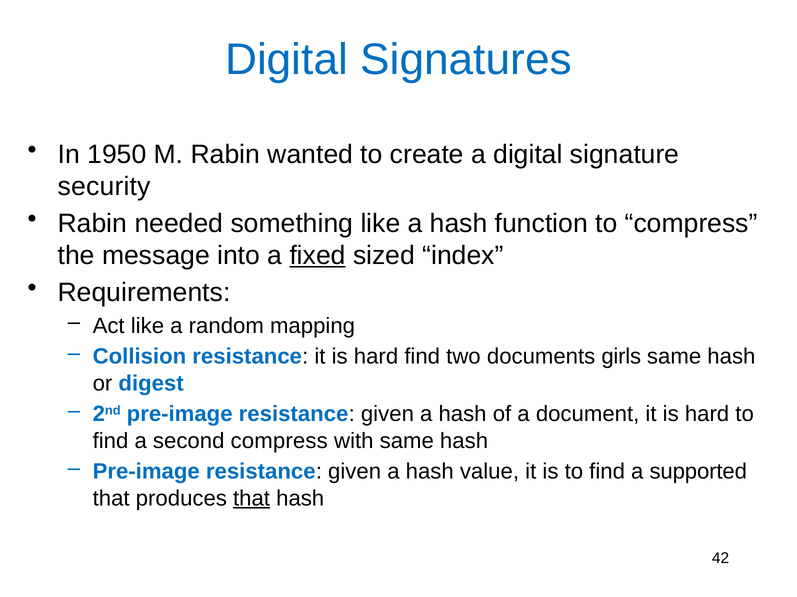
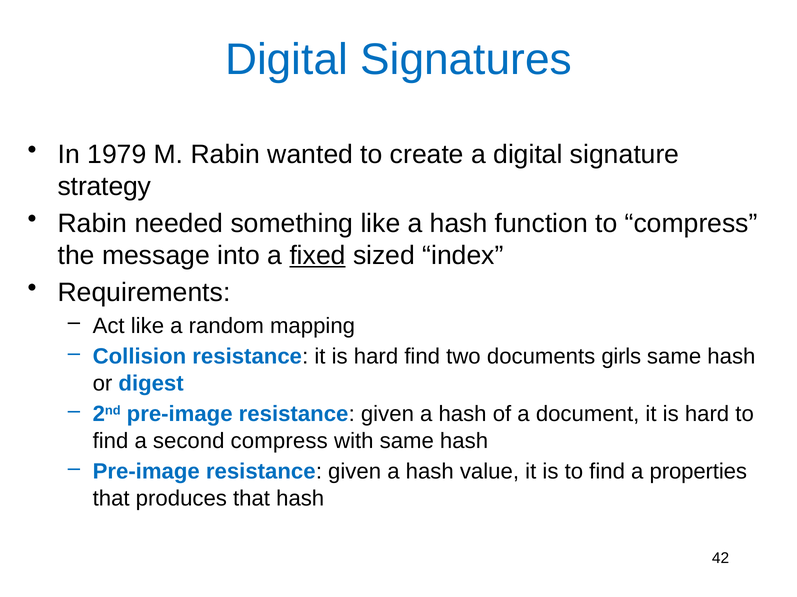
1950: 1950 -> 1979
security: security -> strategy
supported: supported -> properties
that at (252, 499) underline: present -> none
